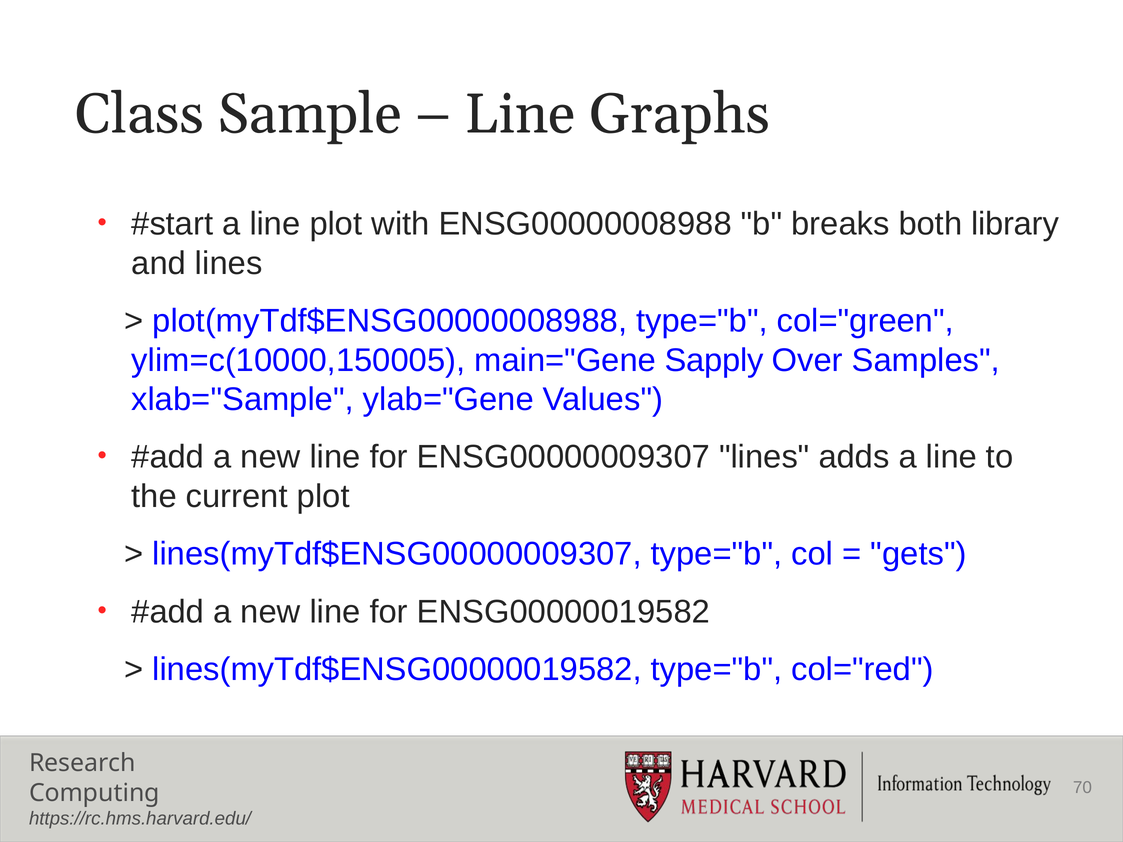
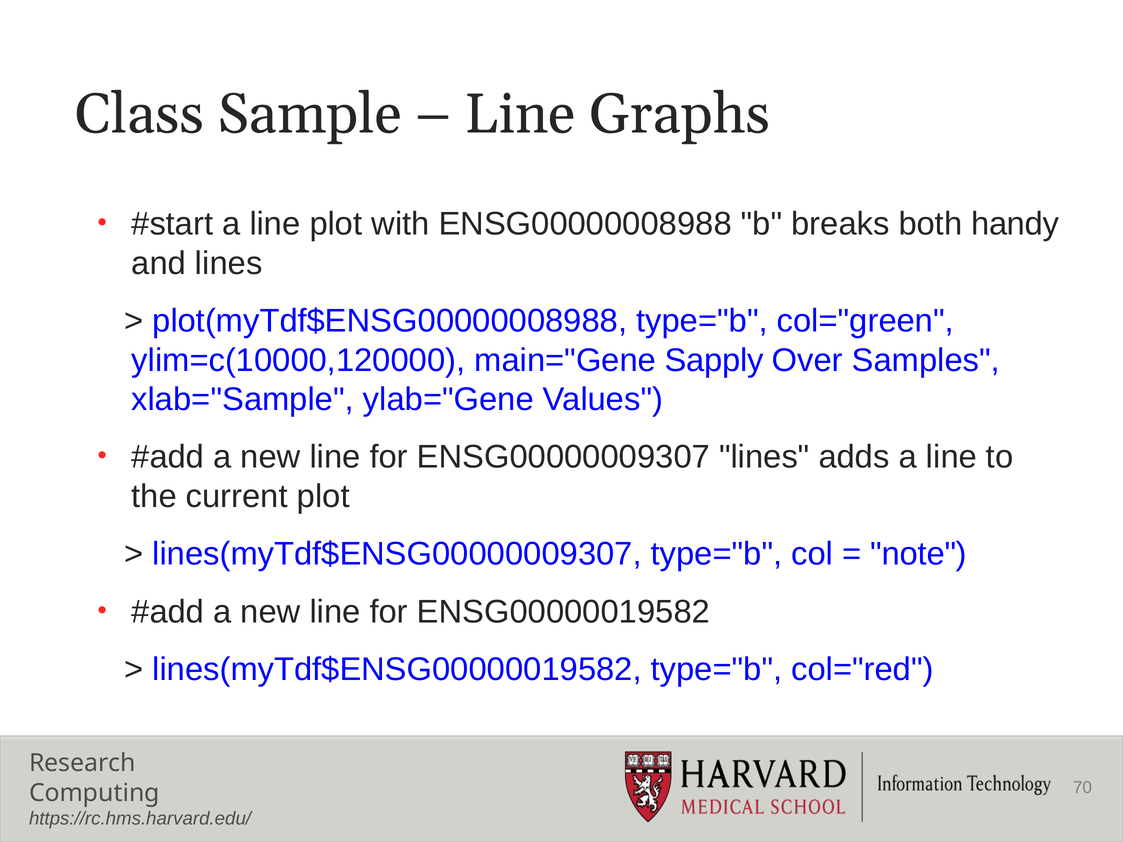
library: library -> handy
ylim=c(10000,150005: ylim=c(10000,150005 -> ylim=c(10000,120000
gets: gets -> note
